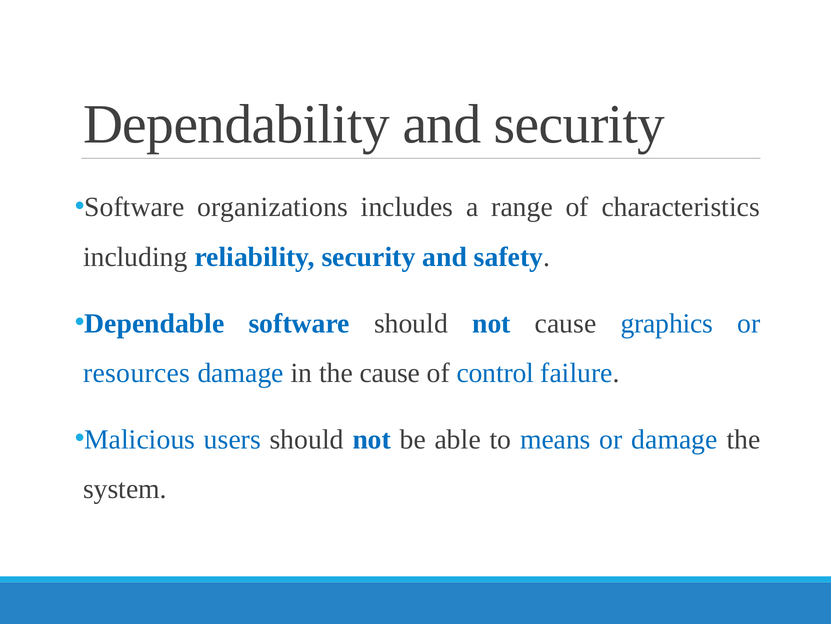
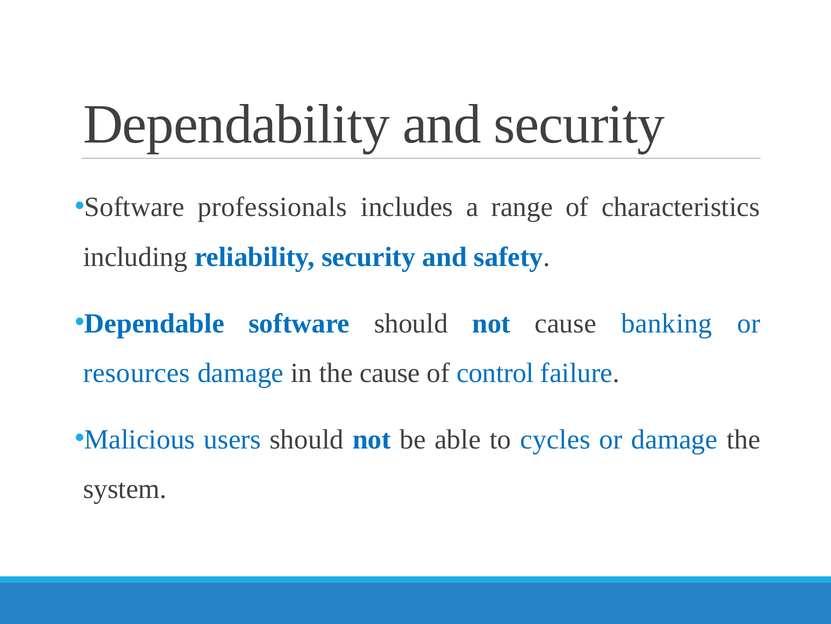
organizations: organizations -> professionals
graphics: graphics -> banking
means: means -> cycles
